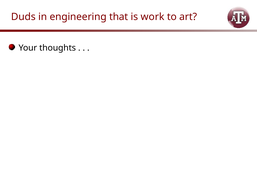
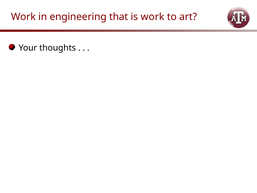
Duds at (23, 17): Duds -> Work
